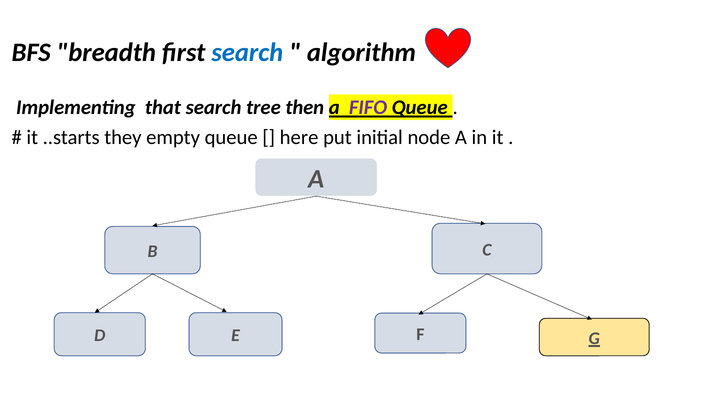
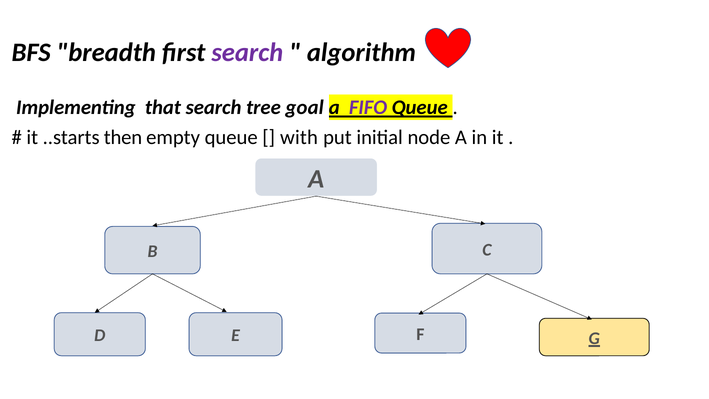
search at (247, 52) colour: blue -> purple
then: then -> goal
they: they -> then
here: here -> with
